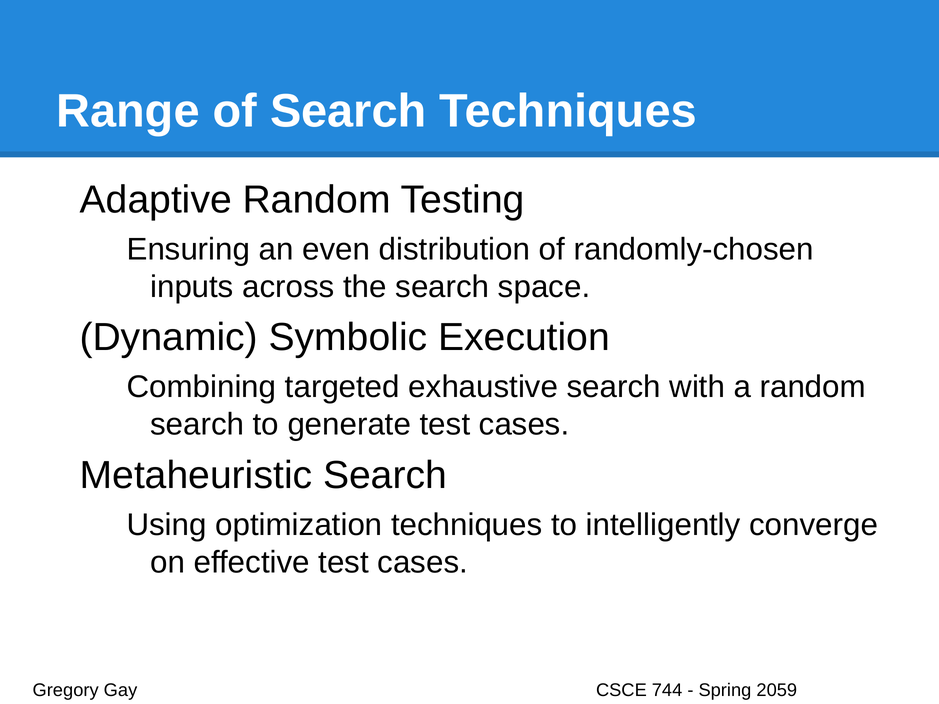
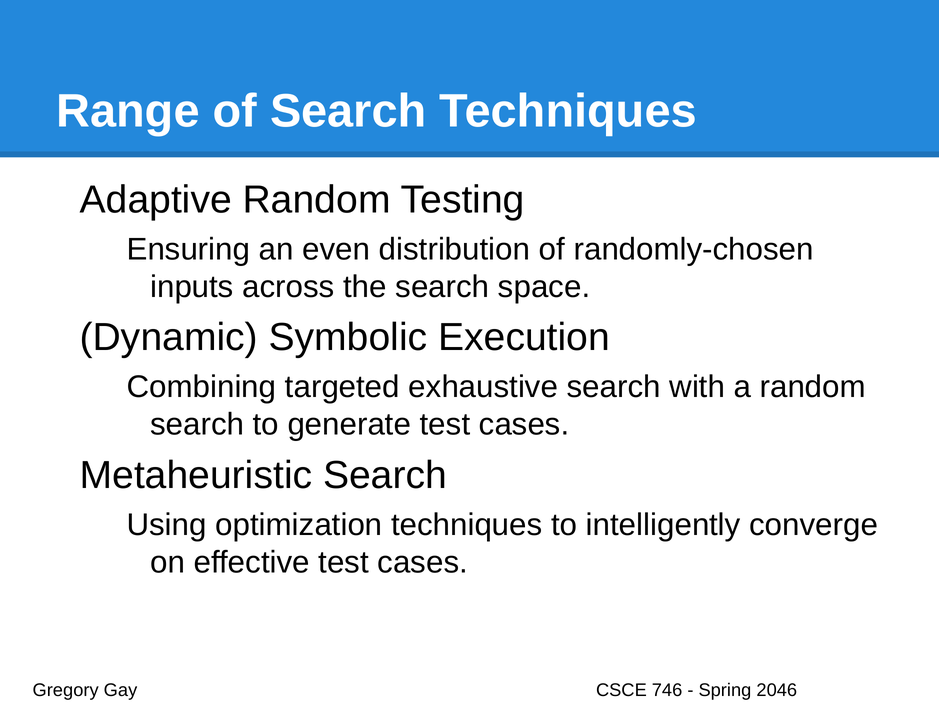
744: 744 -> 746
2059: 2059 -> 2046
